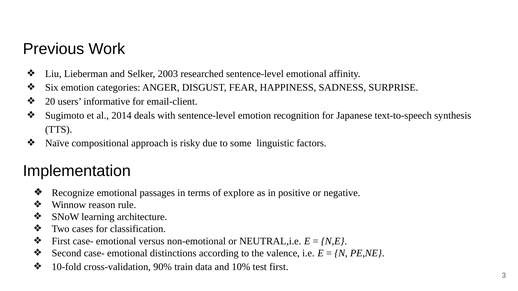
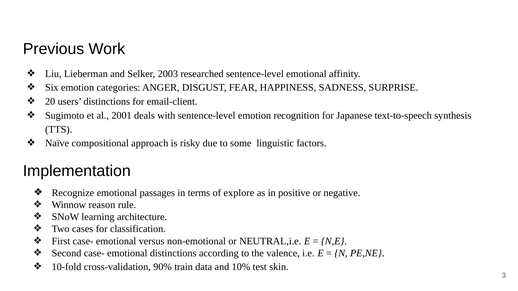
users informative: informative -> distinctions
2014: 2014 -> 2001
test first: first -> skin
